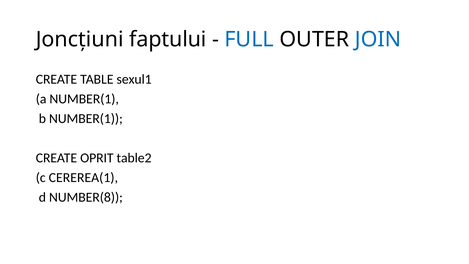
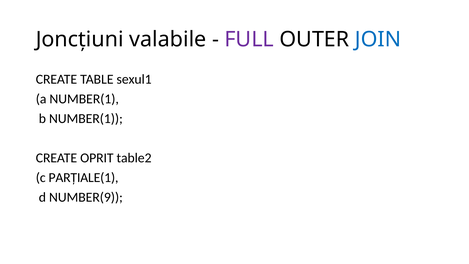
faptului: faptului -> valabile
FULL colour: blue -> purple
CEREREA(1: CEREREA(1 -> PARŢIALE(1
NUMBER(8: NUMBER(8 -> NUMBER(9
